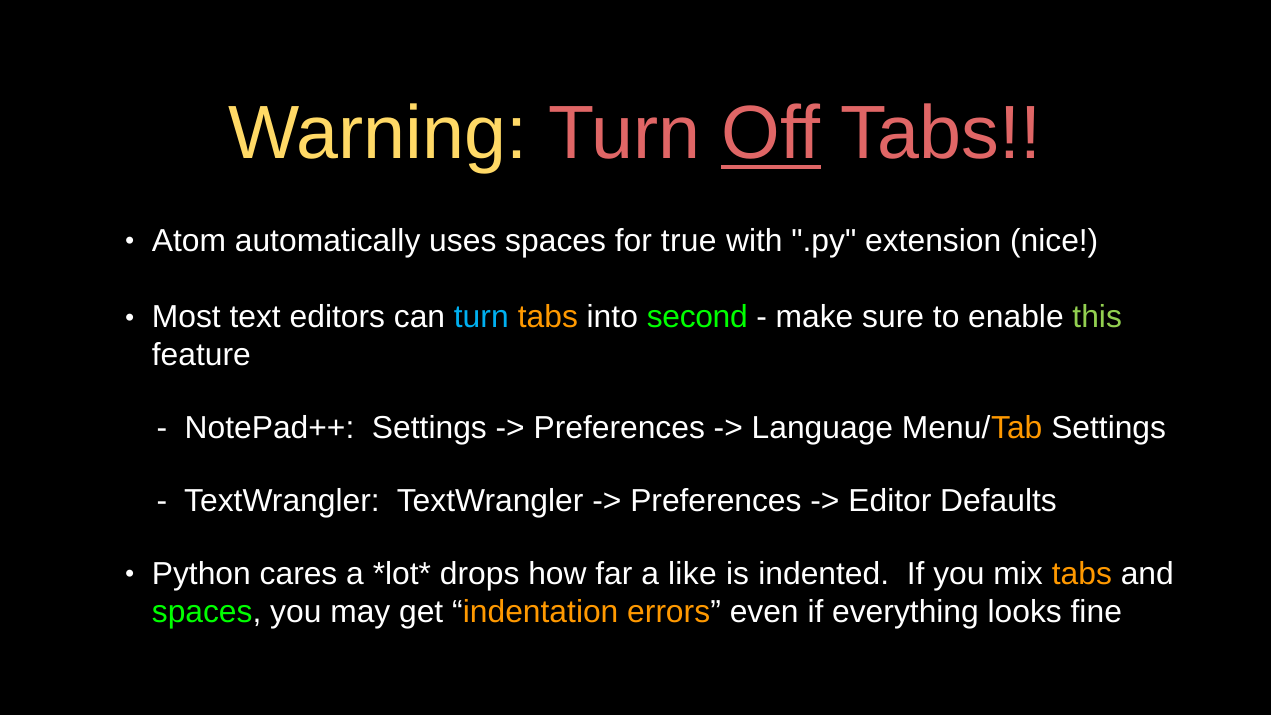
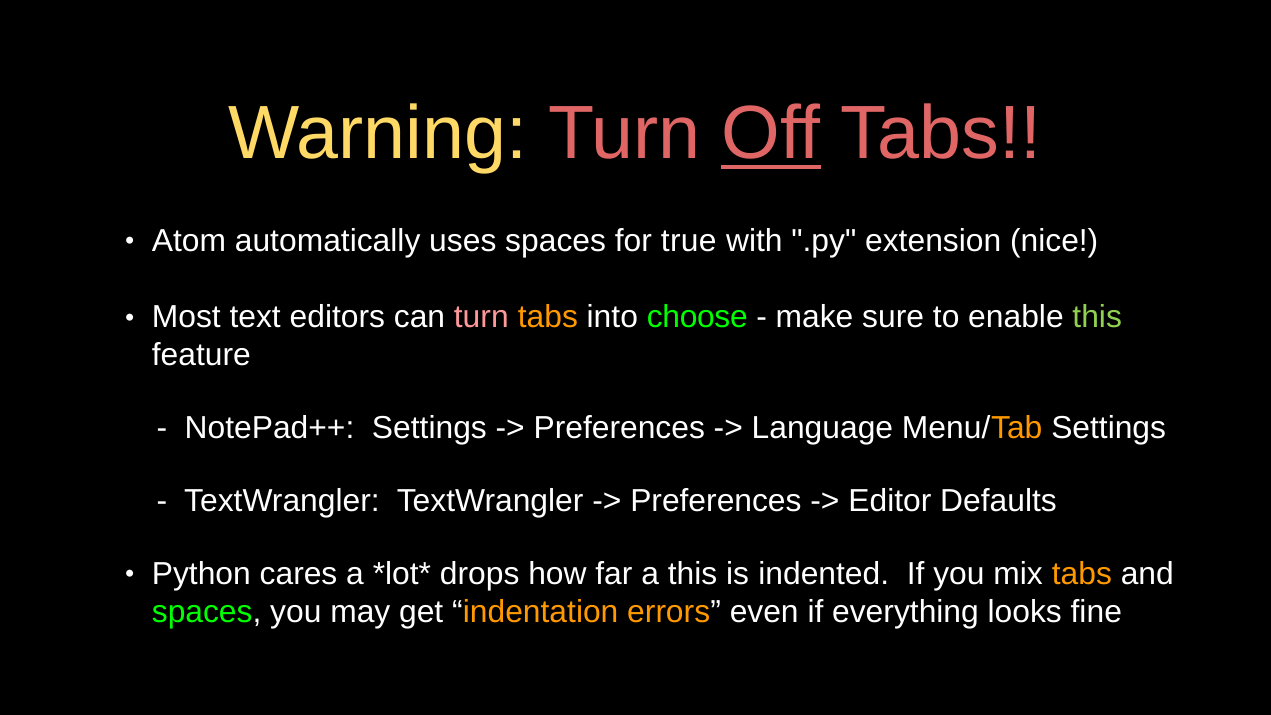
turn at (481, 317) colour: light blue -> pink
second: second -> choose
a like: like -> this
